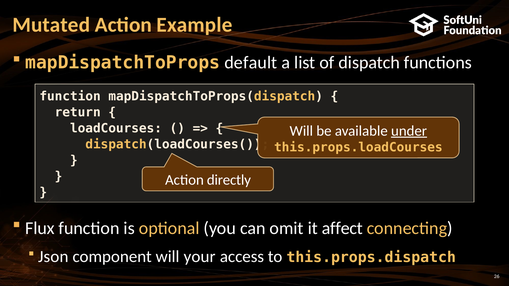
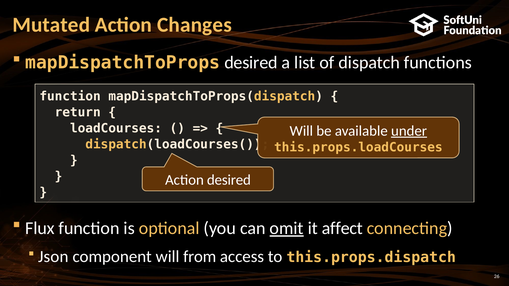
Example: Example -> Changes
mapDispatchToProps default: default -> desired
Action directly: directly -> desired
omit underline: none -> present
your: your -> from
